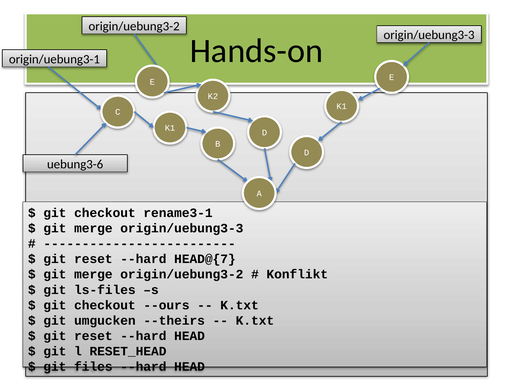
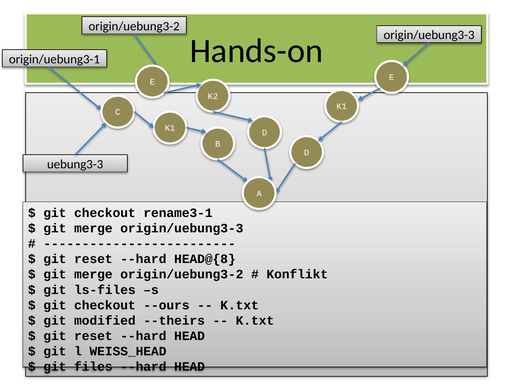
uebung3-6: uebung3-6 -> uebung3-3
HEAD@{7: HEAD@{7 -> HEAD@{8
umgucken: umgucken -> modified
RESET_HEAD: RESET_HEAD -> WEISS_HEAD
